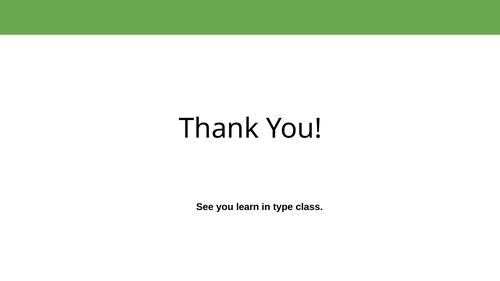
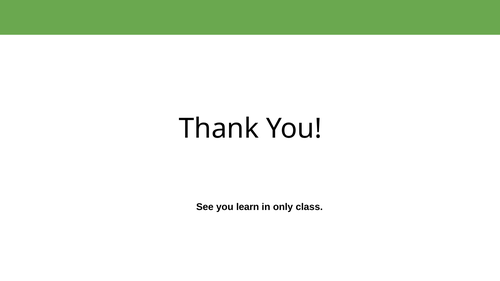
type: type -> only
